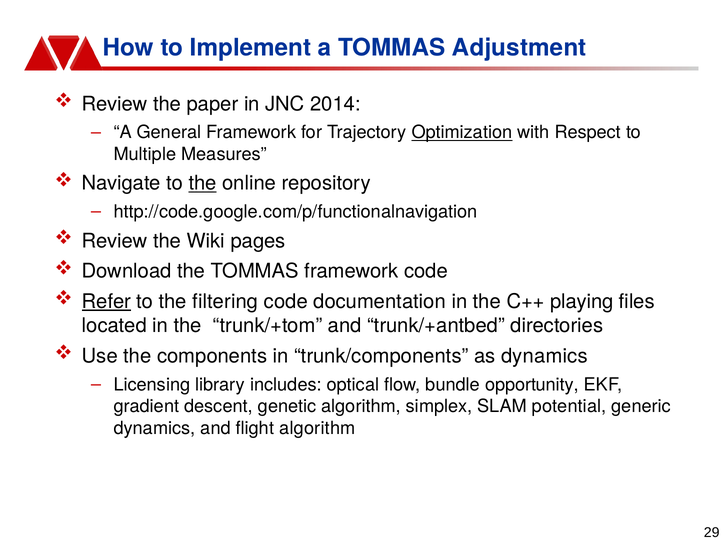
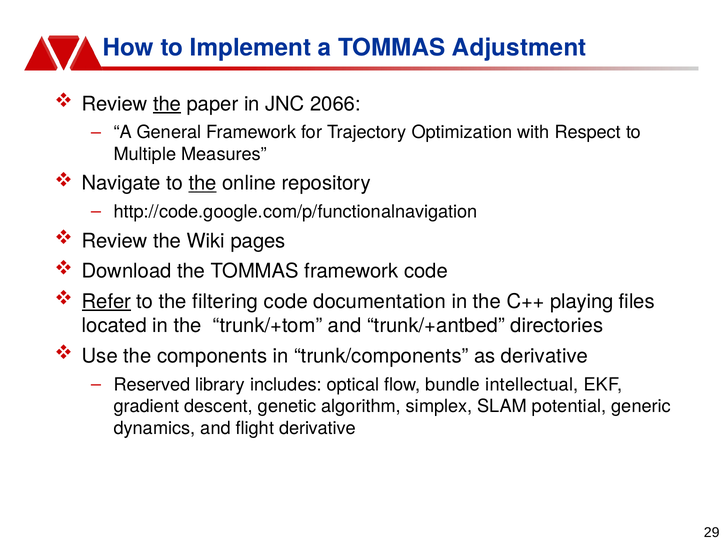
the at (167, 104) underline: none -> present
2014: 2014 -> 2066
Optimization underline: present -> none
as dynamics: dynamics -> derivative
Licensing: Licensing -> Reserved
opportunity: opportunity -> intellectual
flight algorithm: algorithm -> derivative
